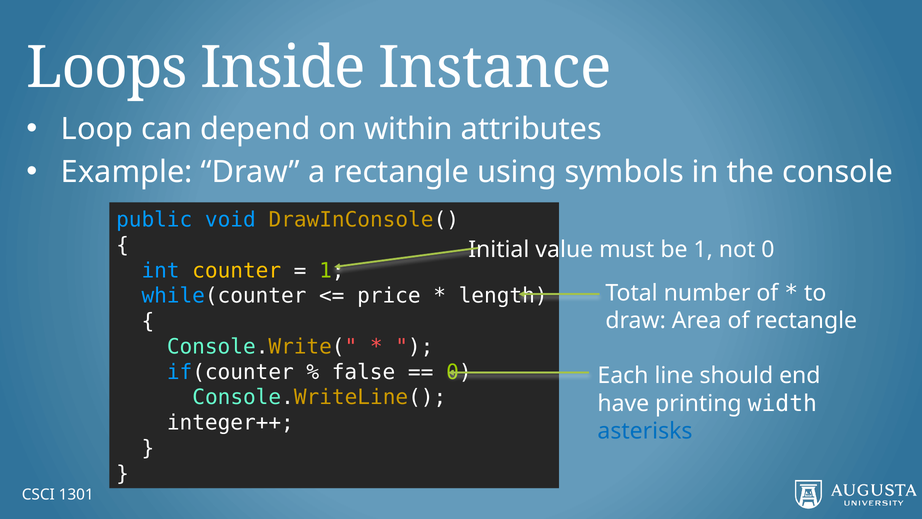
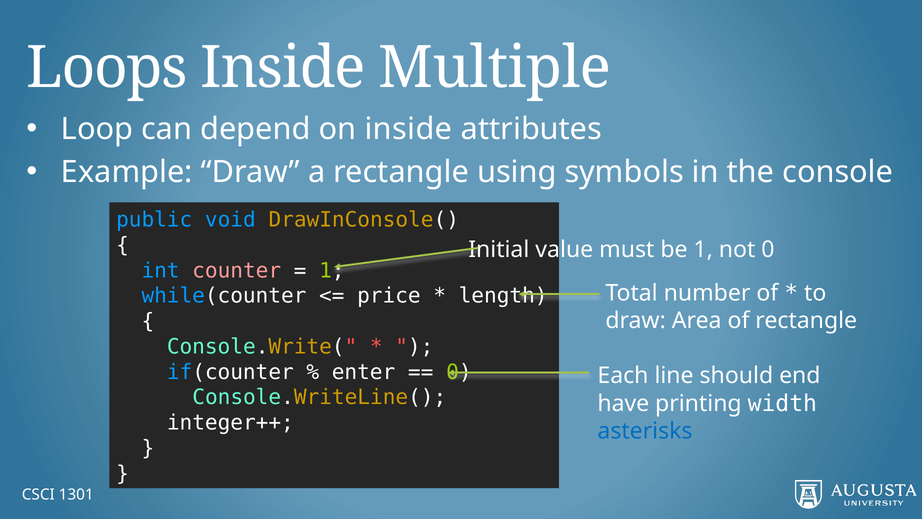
Instance: Instance -> Multiple
on within: within -> inside
counter colour: yellow -> pink
false: false -> enter
